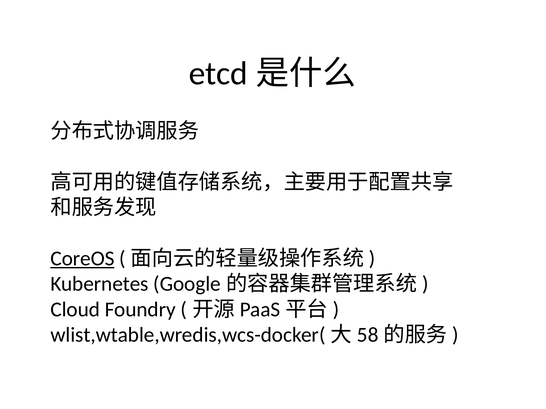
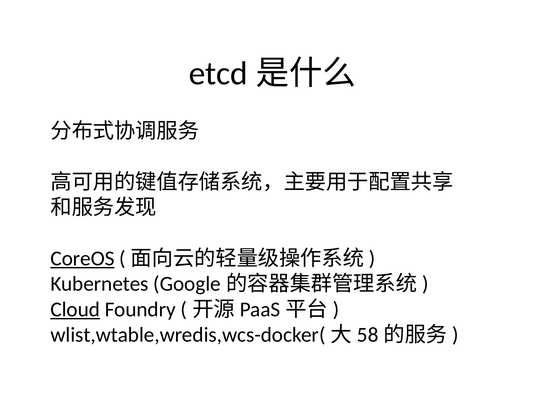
Cloud underline: none -> present
